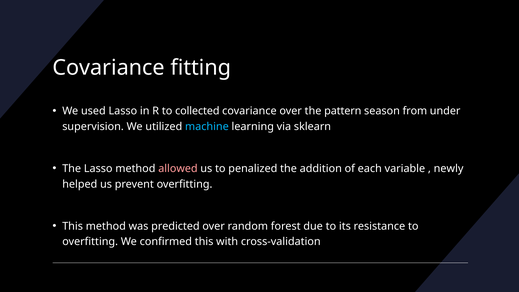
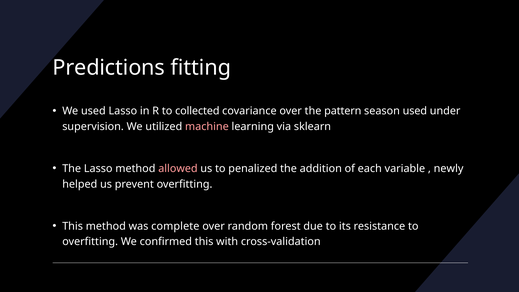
Covariance at (109, 68): Covariance -> Predictions
season from: from -> used
machine colour: light blue -> pink
predicted: predicted -> complete
